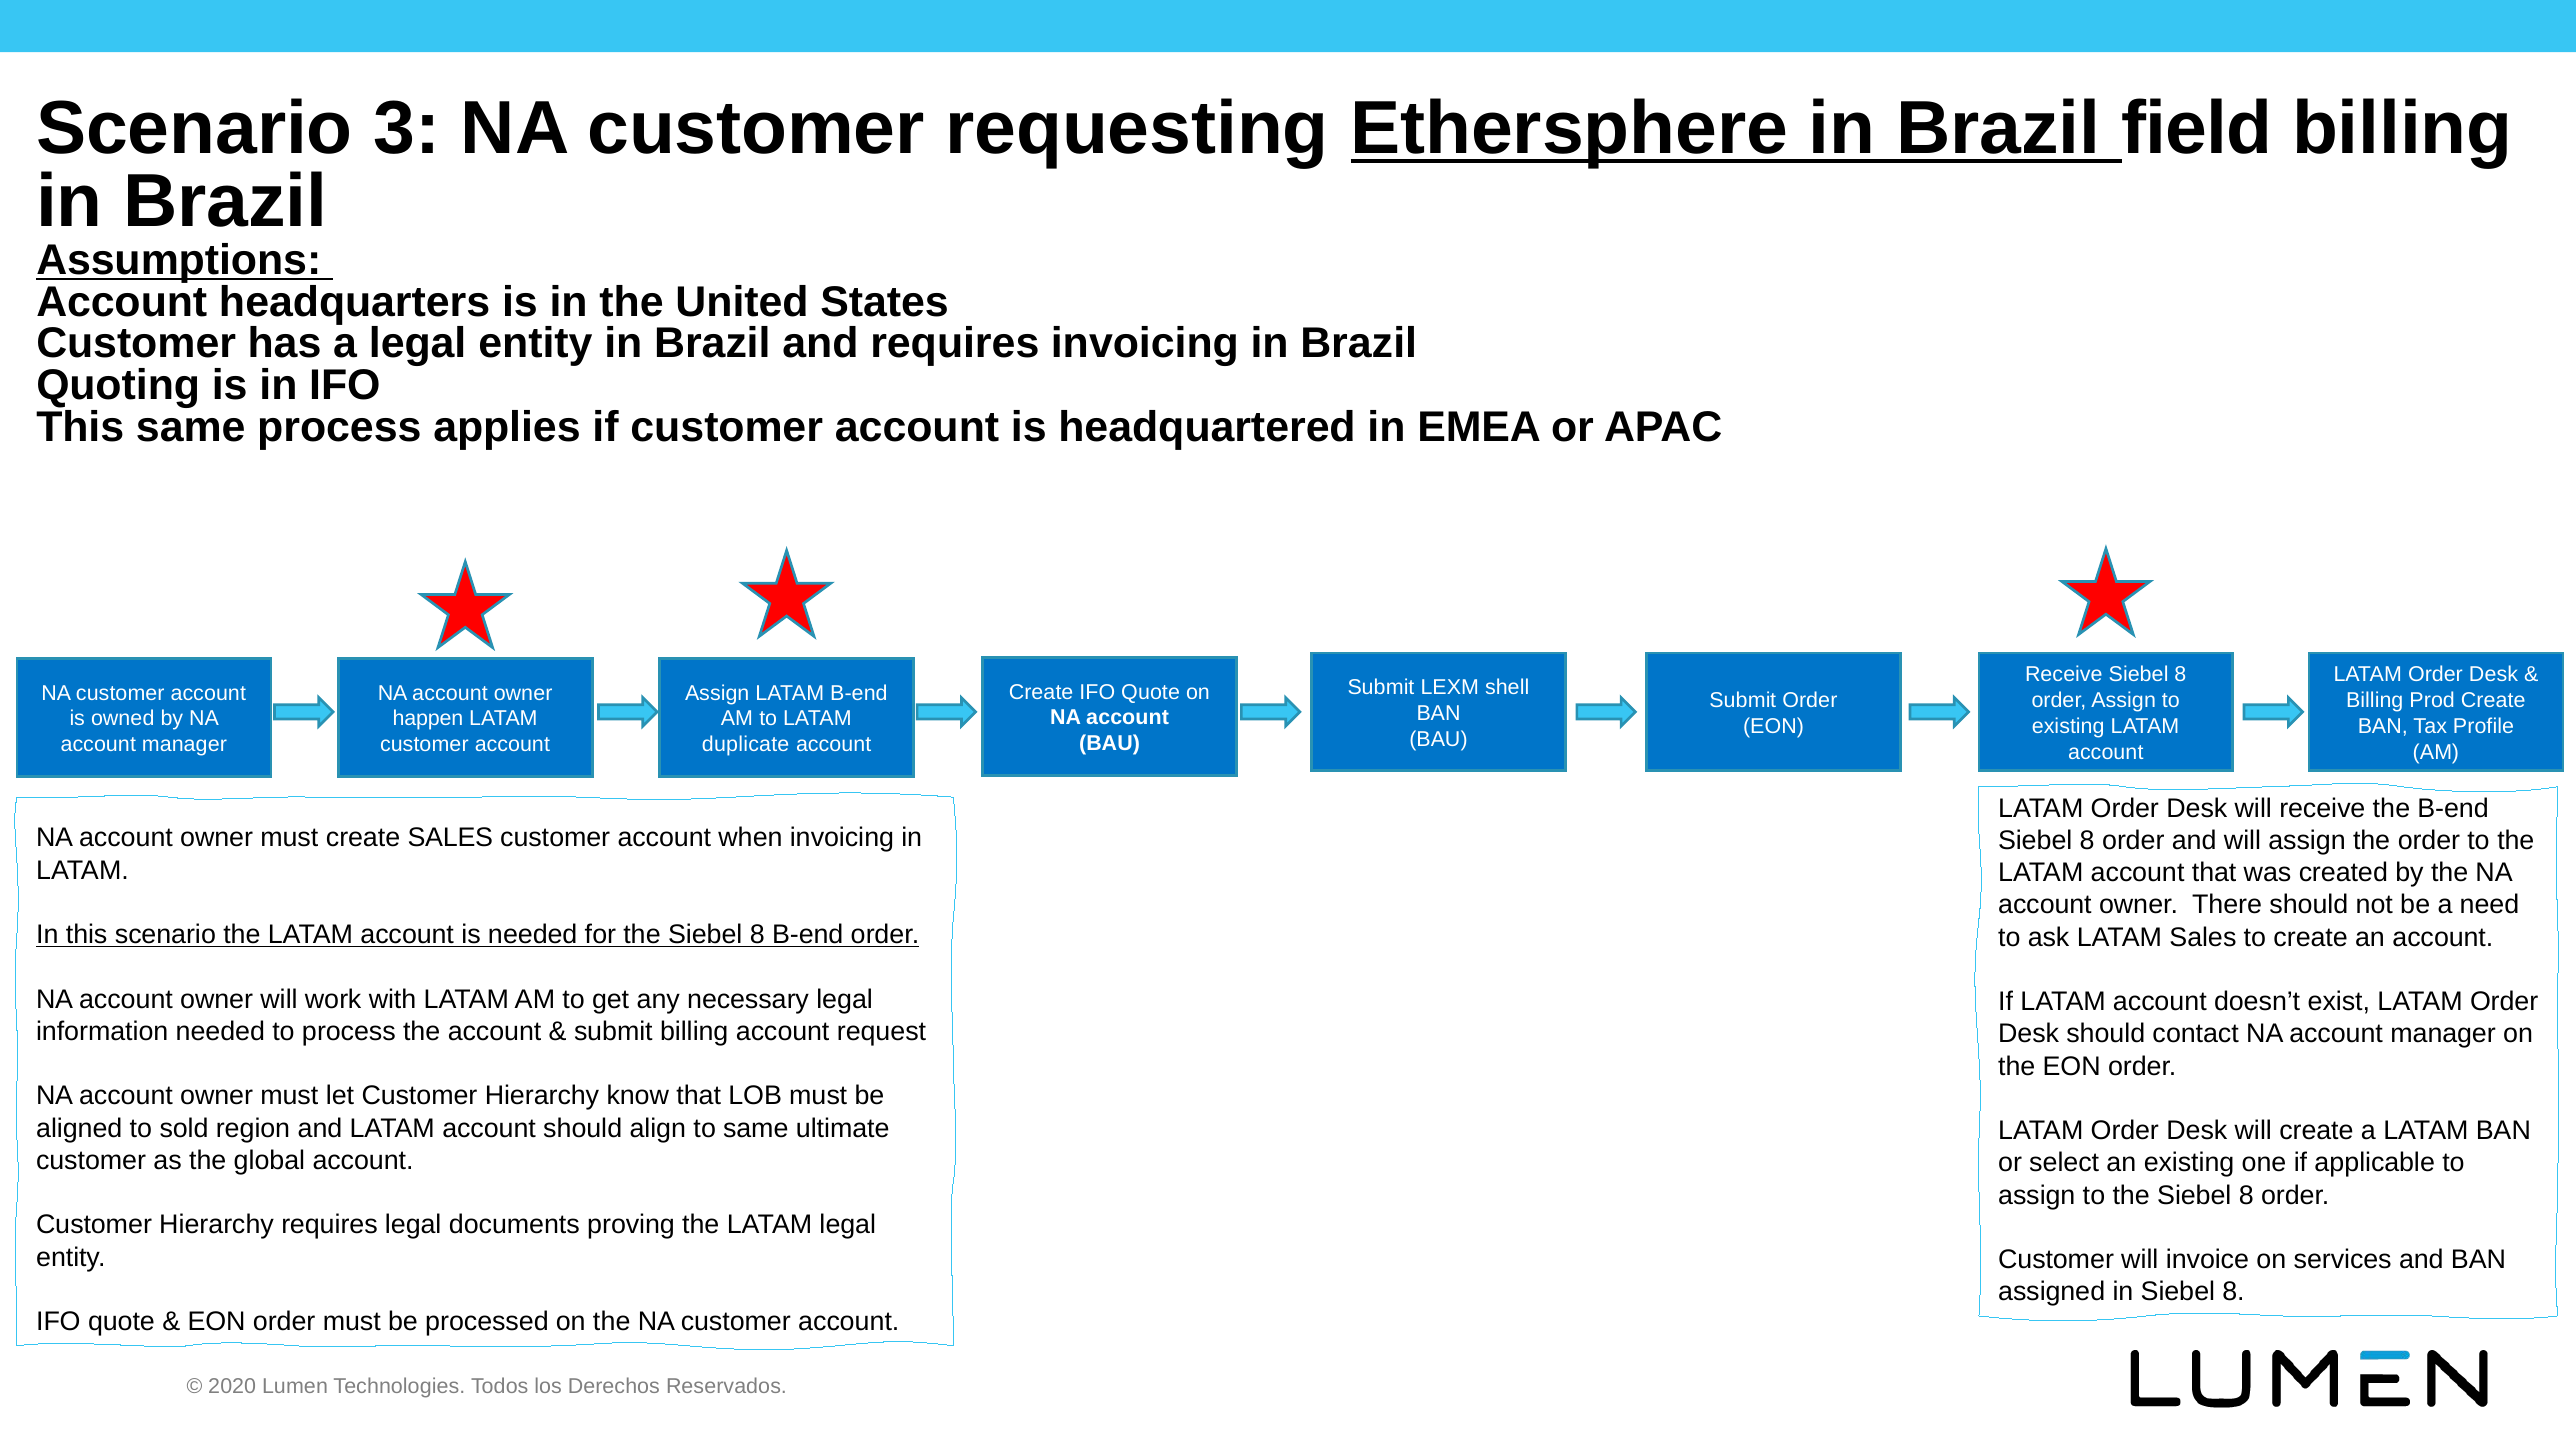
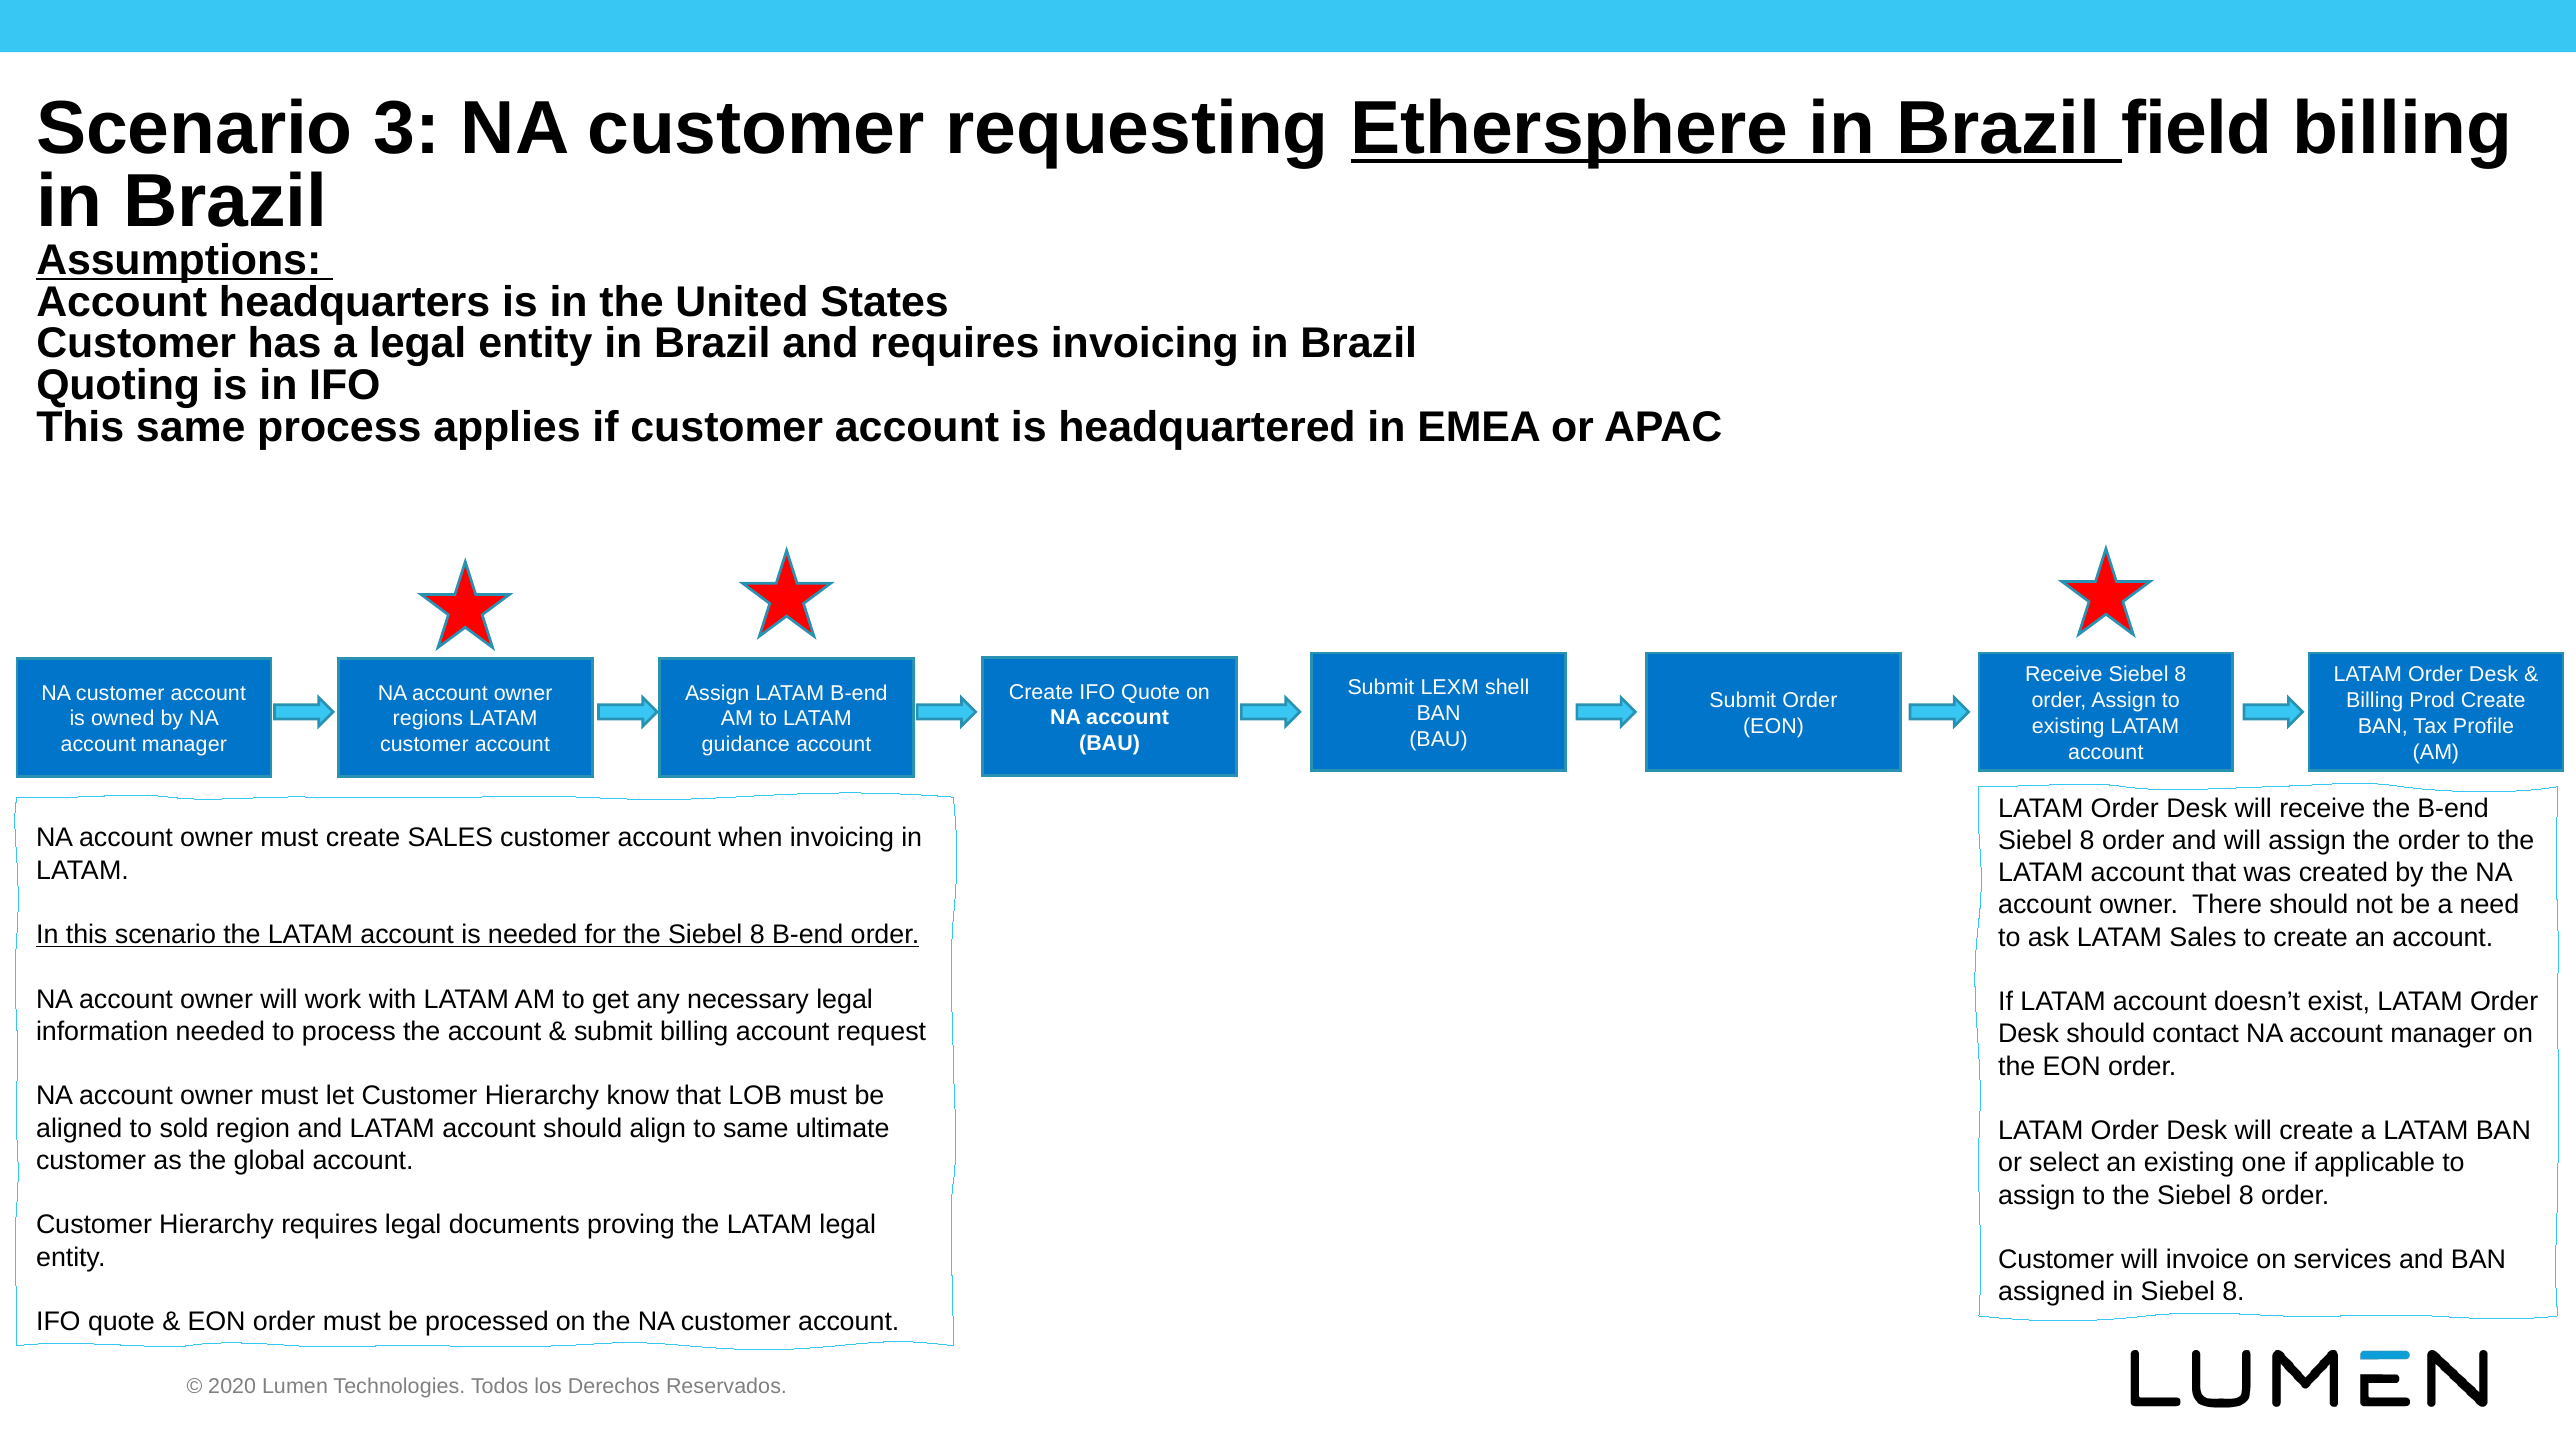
happen: happen -> regions
duplicate: duplicate -> guidance
